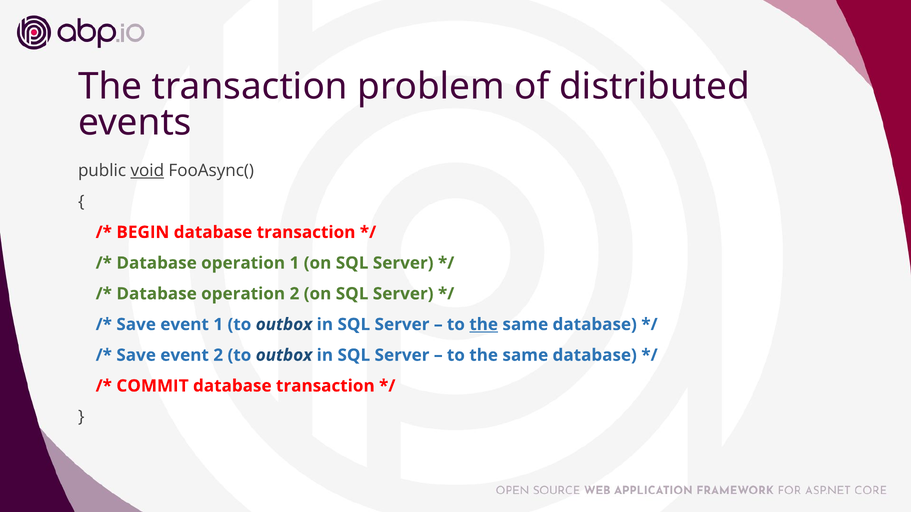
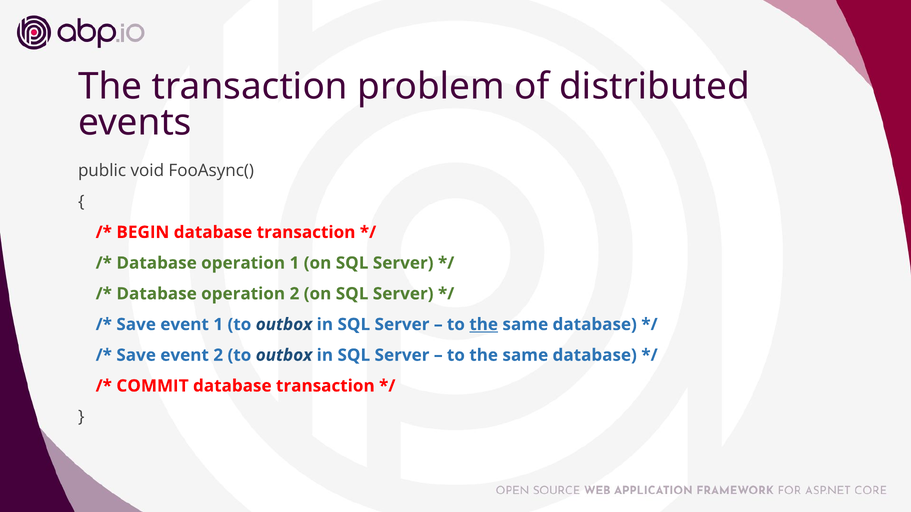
void underline: present -> none
